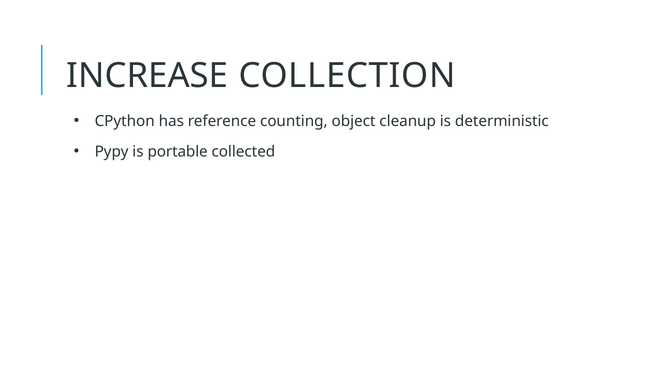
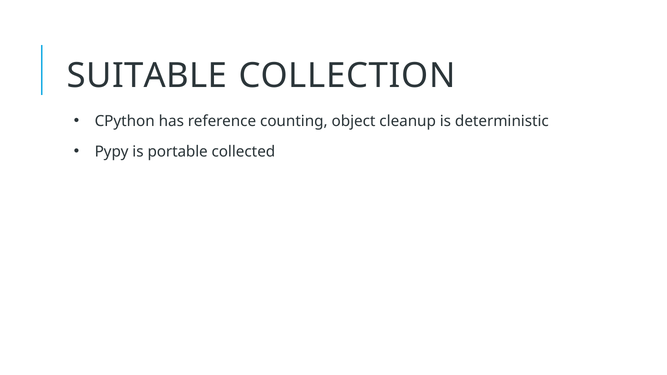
INCREASE: INCREASE -> SUITABLE
